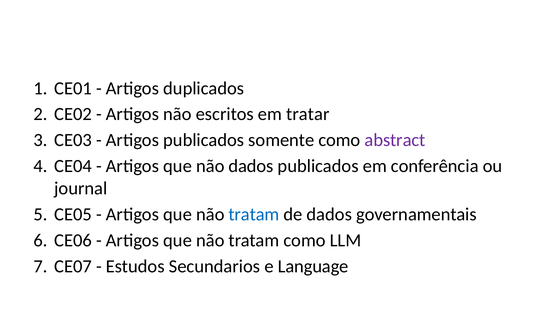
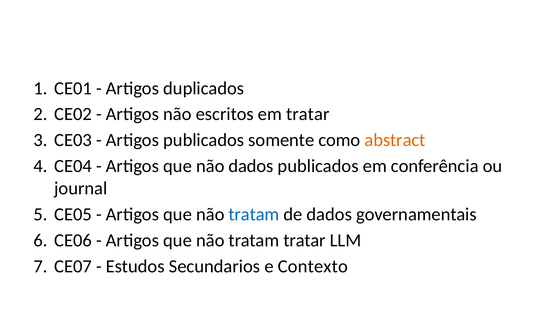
abstract colour: purple -> orange
tratam como: como -> tratar
Language: Language -> Contexto
